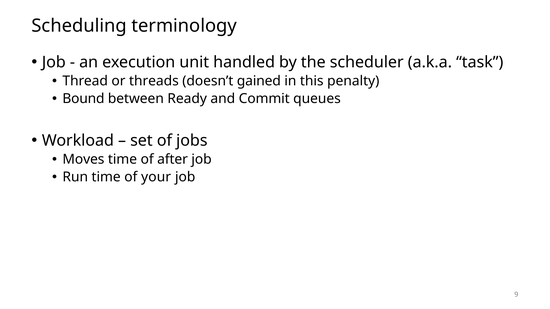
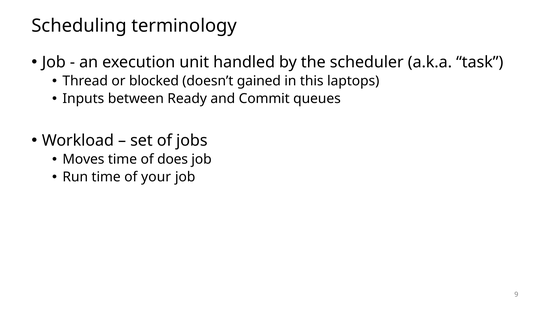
threads: threads -> blocked
penalty: penalty -> laptops
Bound: Bound -> Inputs
after: after -> does
